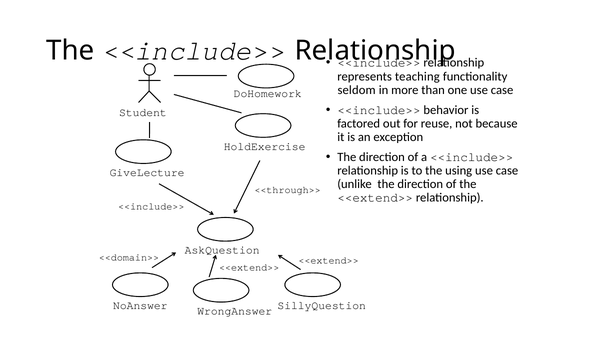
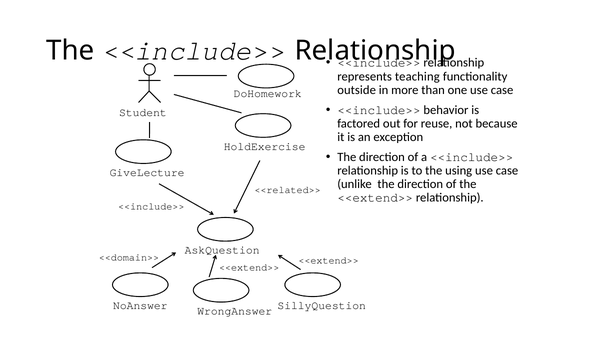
seldom: seldom -> outside
<<through>>: <<through>> -> <<related>>
